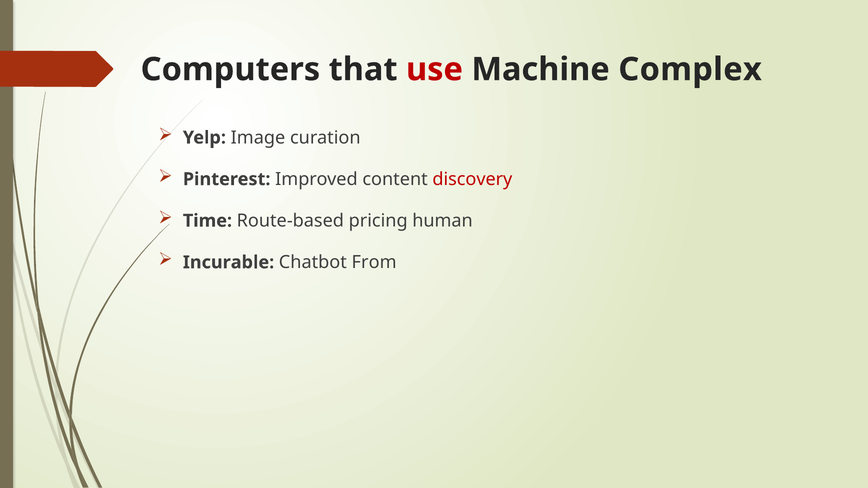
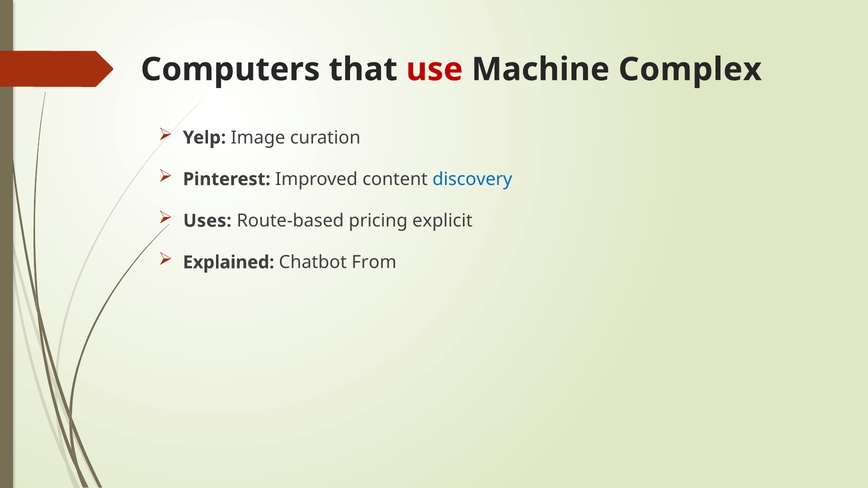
discovery colour: red -> blue
Time: Time -> Uses
human: human -> explicit
Incurable: Incurable -> Explained
